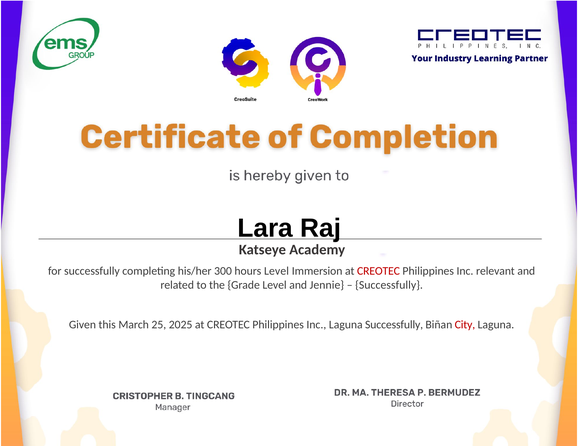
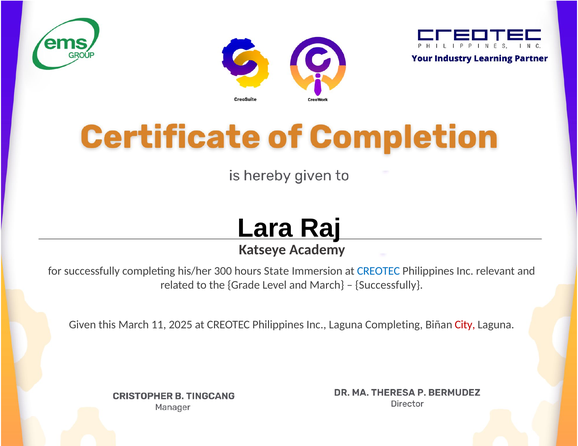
hours Level: Level -> State
CREOTEC at (378, 271) colour: red -> blue
and Jennie: Jennie -> March
25: 25 -> 11
Laguna Successfully: Successfully -> Completing
